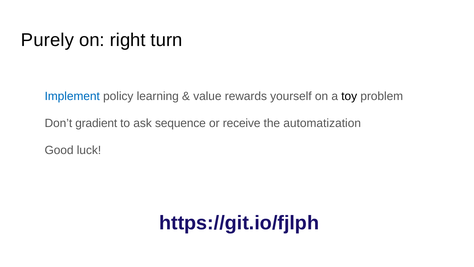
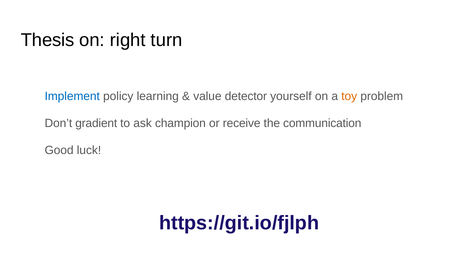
Purely: Purely -> Thesis
rewards: rewards -> detector
toy colour: black -> orange
sequence: sequence -> champion
automatization: automatization -> communication
